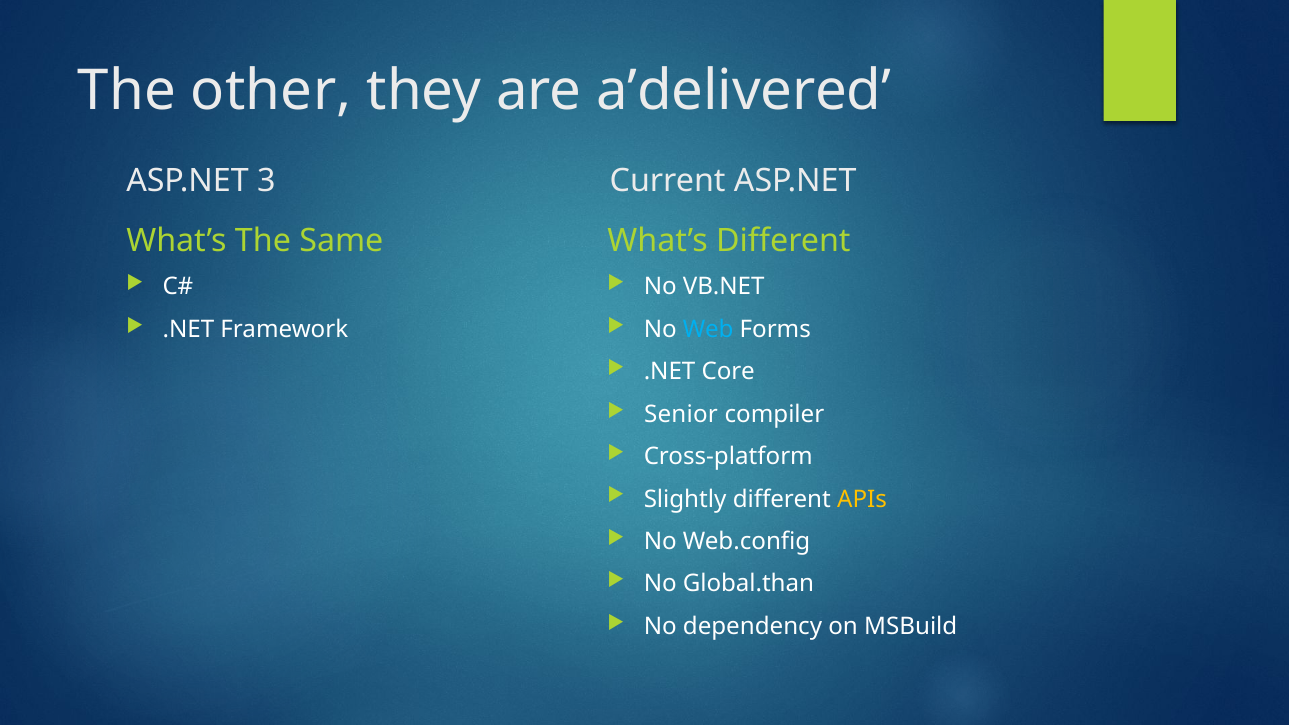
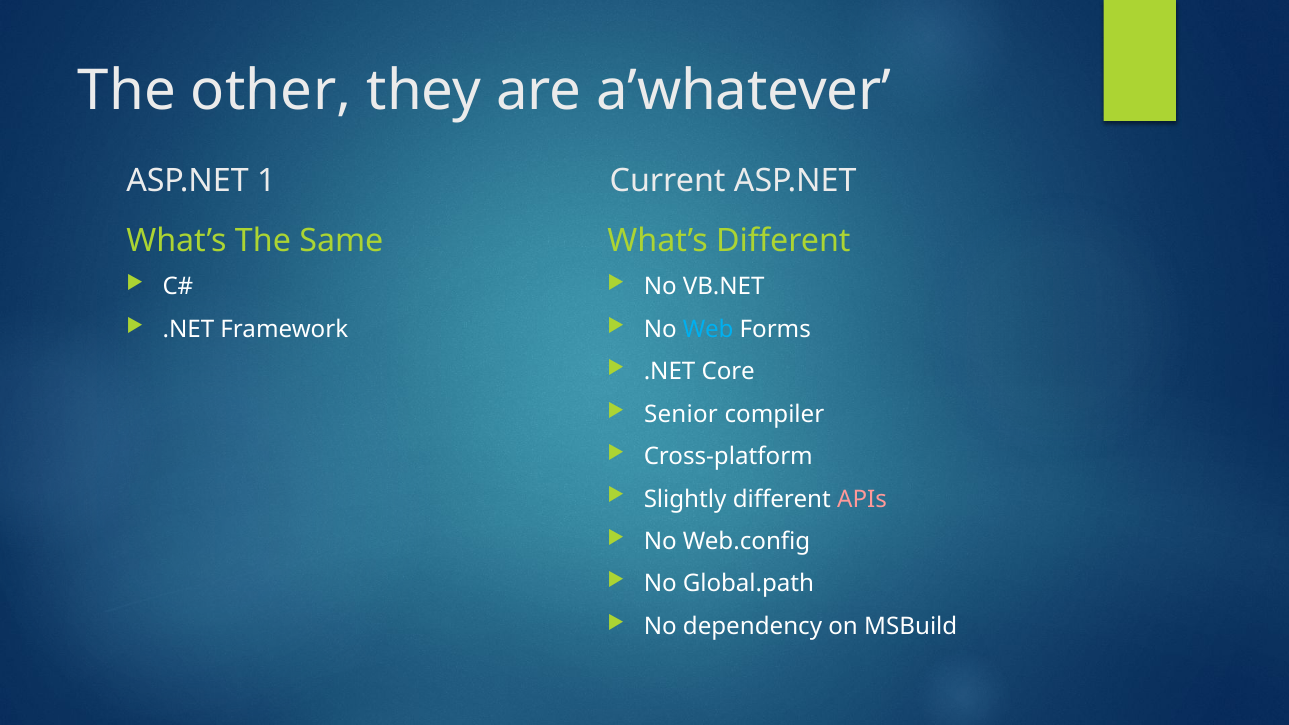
a’delivered: a’delivered -> a’whatever
3: 3 -> 1
APIs colour: yellow -> pink
Global.than: Global.than -> Global.path
